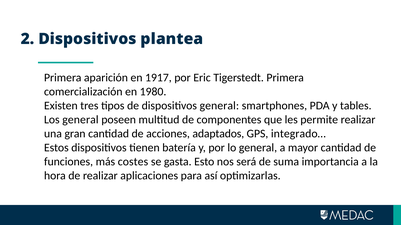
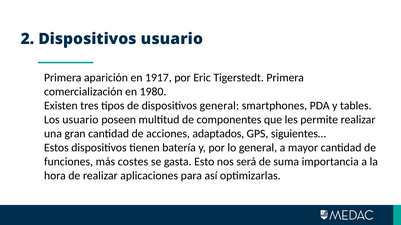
Dispositivos plantea: plantea -> usuario
Los general: general -> usuario
integrado…: integrado… -> siguientes…
